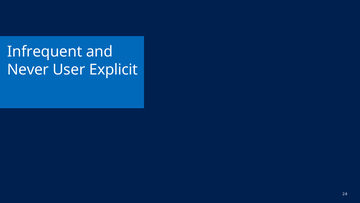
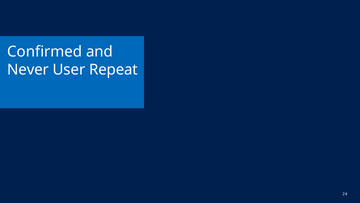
Infrequent: Infrequent -> Confirmed
Explicit: Explicit -> Repeat
